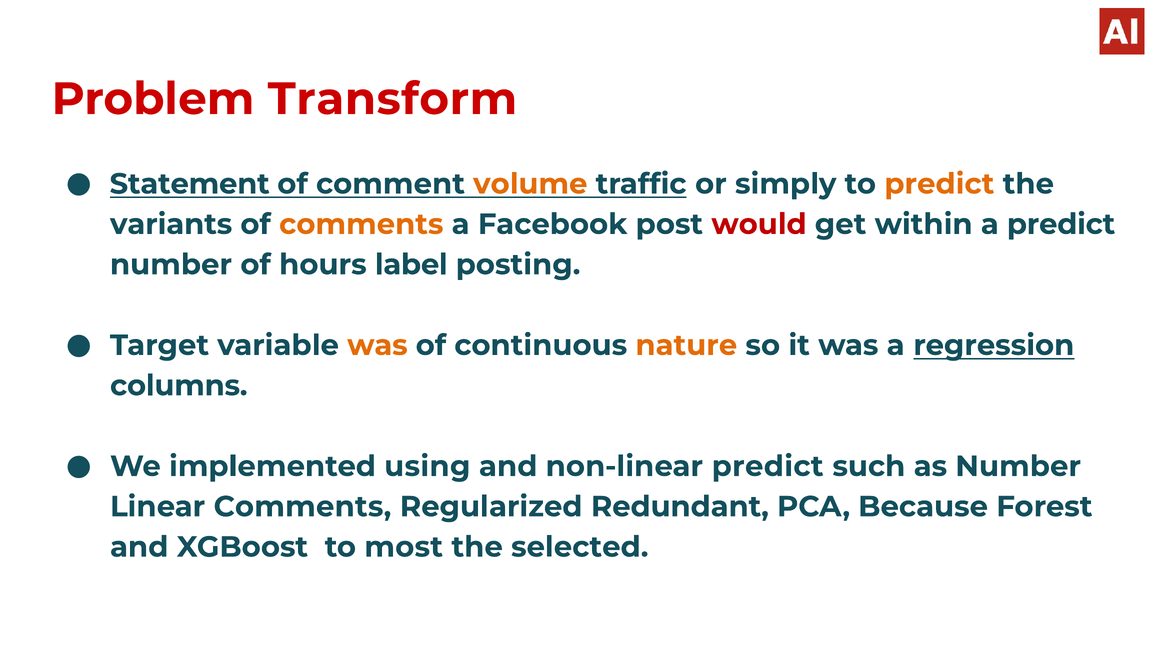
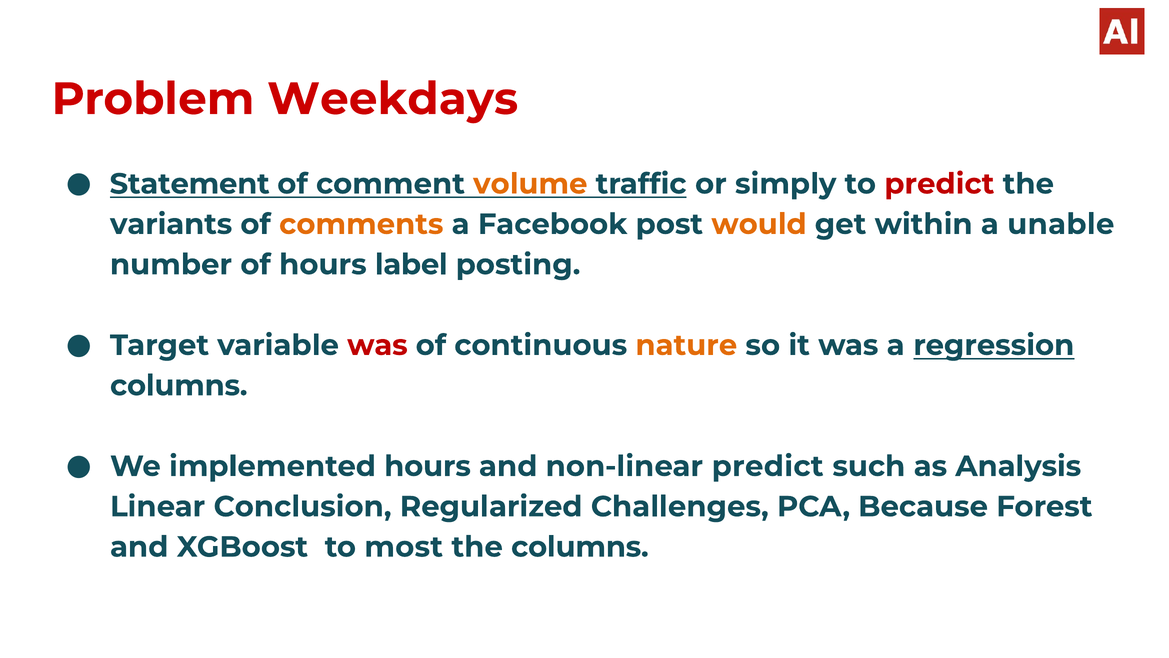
Transform: Transform -> Weekdays
predict at (939, 184) colour: orange -> red
would colour: red -> orange
a predict: predict -> unable
was at (377, 345) colour: orange -> red
implemented using: using -> hours
as Number: Number -> Analysis
Linear Comments: Comments -> Conclusion
Redundant: Redundant -> Challenges
the selected: selected -> columns
